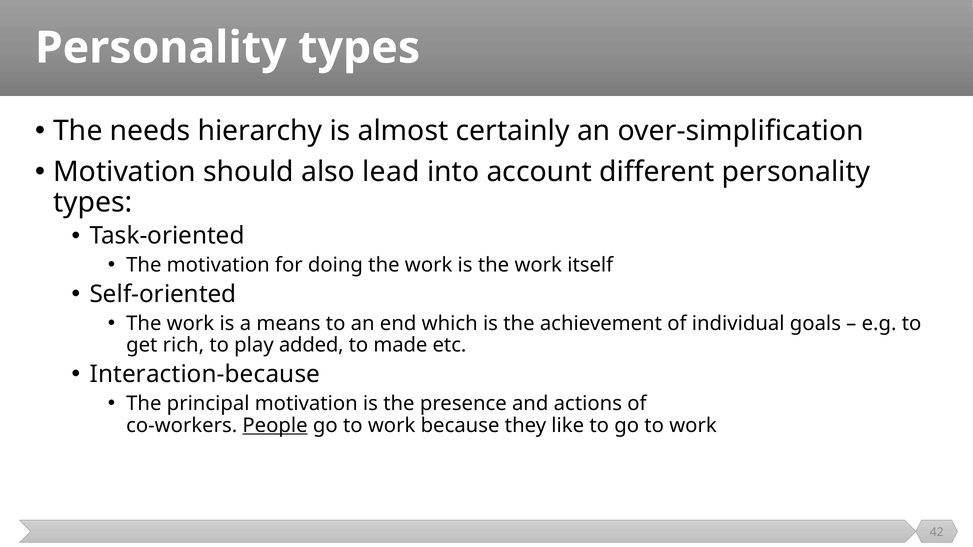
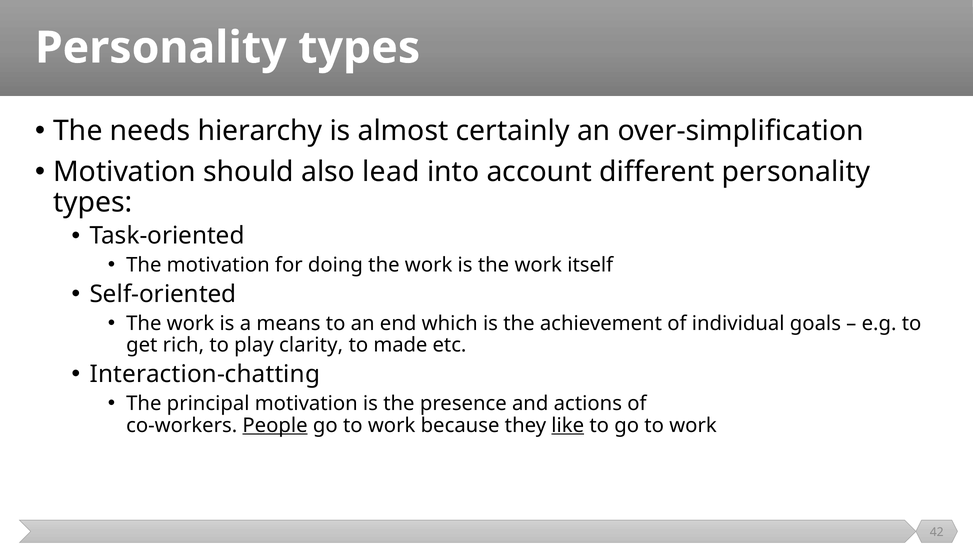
added: added -> clarity
Interaction-because: Interaction-because -> Interaction-chatting
like underline: none -> present
